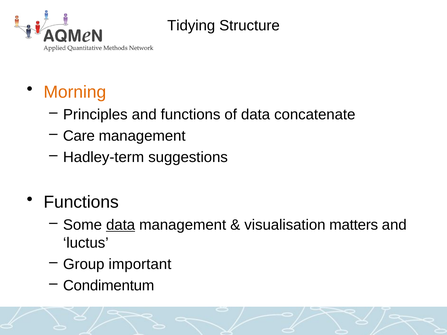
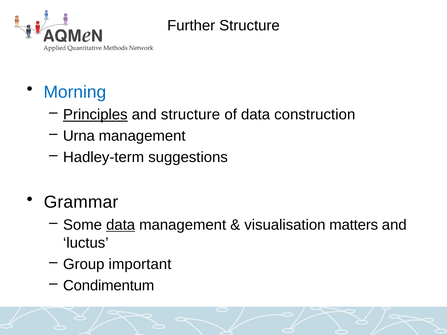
Tidying: Tidying -> Further
Morning colour: orange -> blue
Principles underline: none -> present
and functions: functions -> structure
concatenate: concatenate -> construction
Care: Care -> Urna
Functions at (81, 202): Functions -> Grammar
